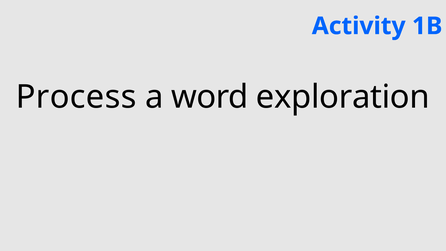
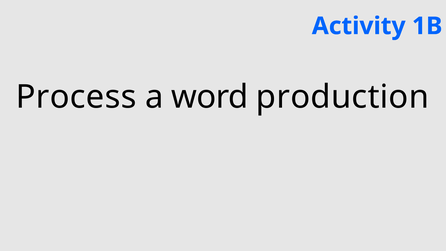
exploration: exploration -> production
